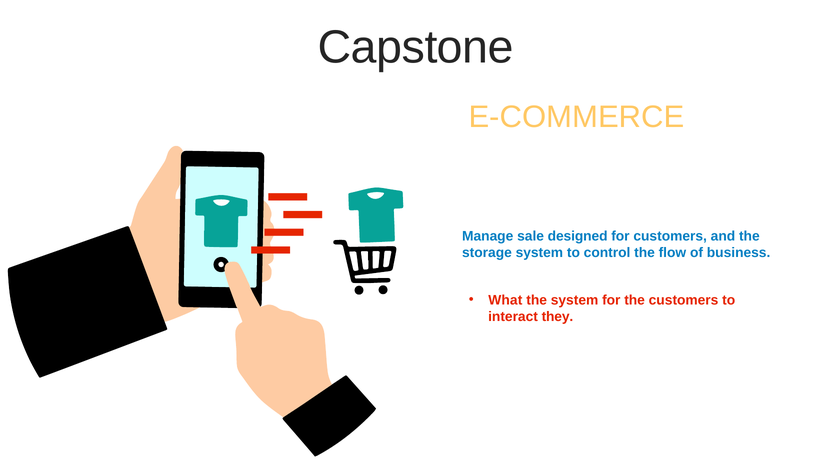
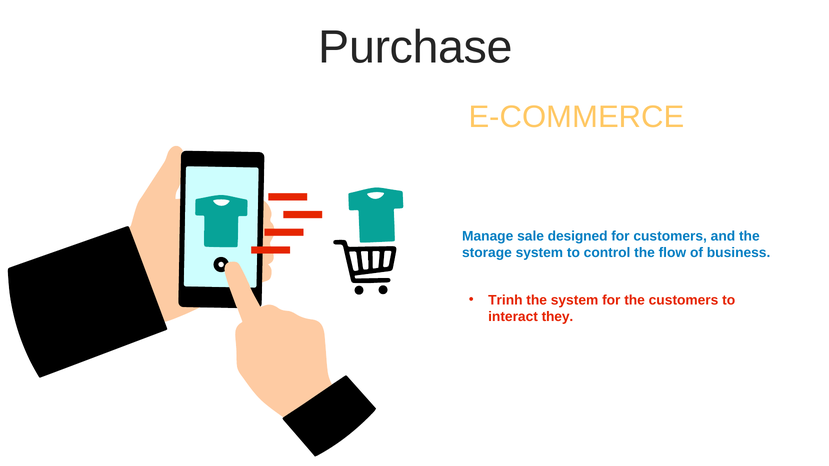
Capstone: Capstone -> Purchase
What: What -> Trinh
